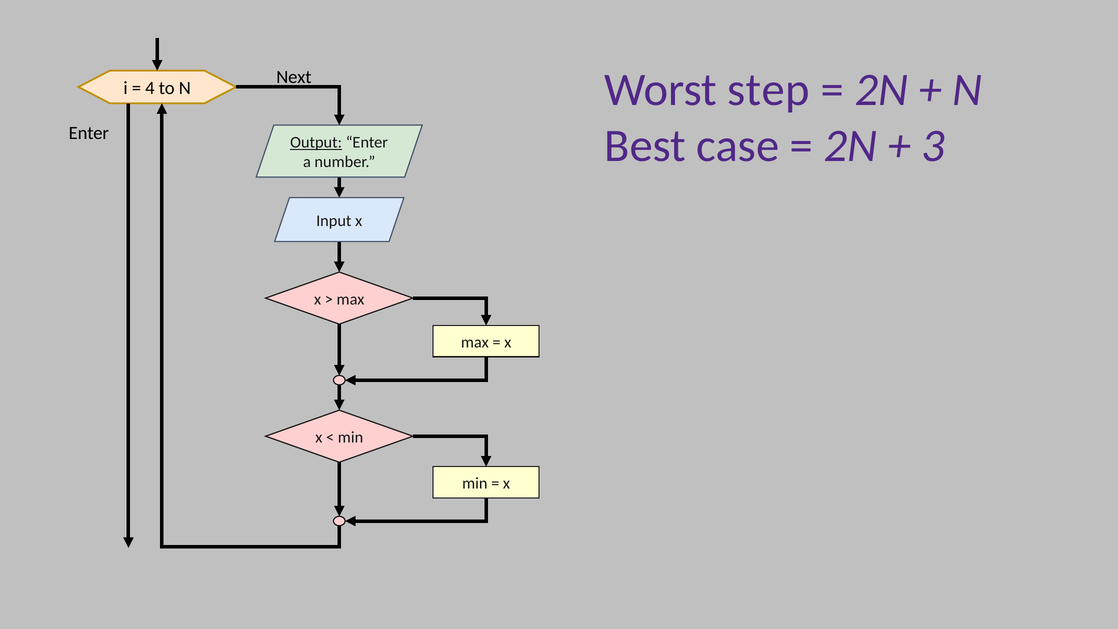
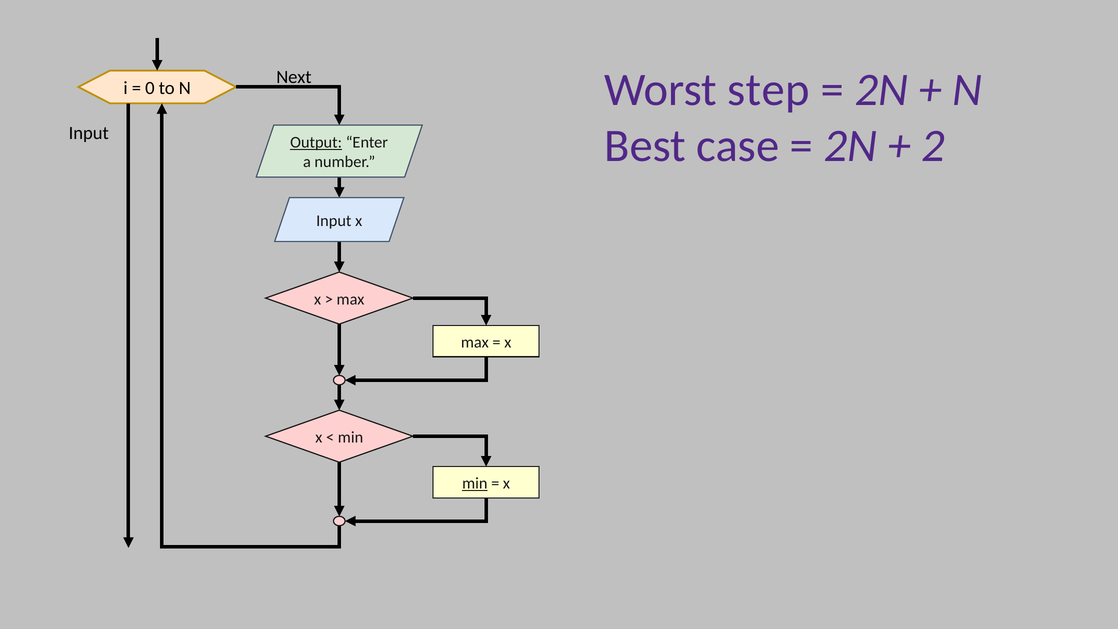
4: 4 -> 0
Enter at (89, 133): Enter -> Input
3: 3 -> 2
min at (475, 483) underline: none -> present
